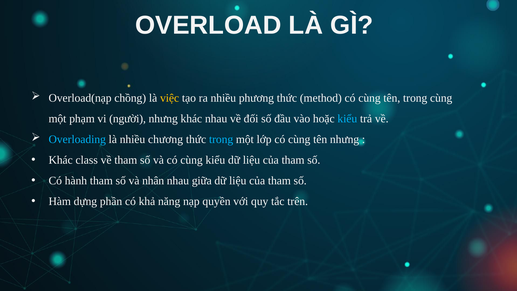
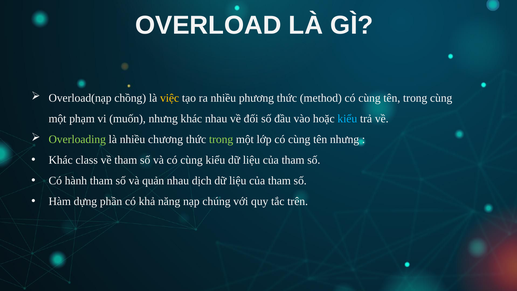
người: người -> muốn
Overloading colour: light blue -> light green
trong at (221, 139) colour: light blue -> light green
nhân: nhân -> quản
giữa: giữa -> dịch
quyền: quyền -> chúng
